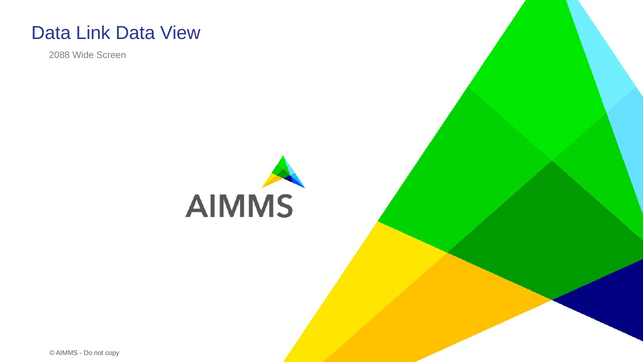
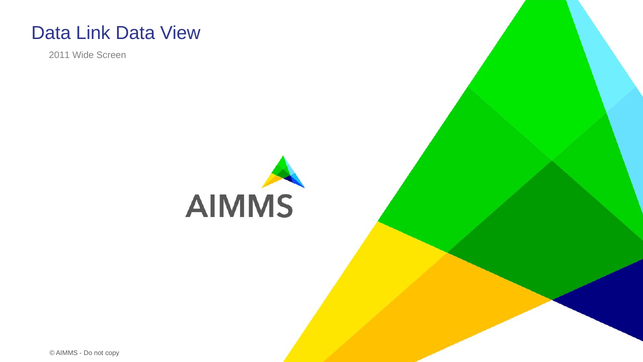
2088: 2088 -> 2011
